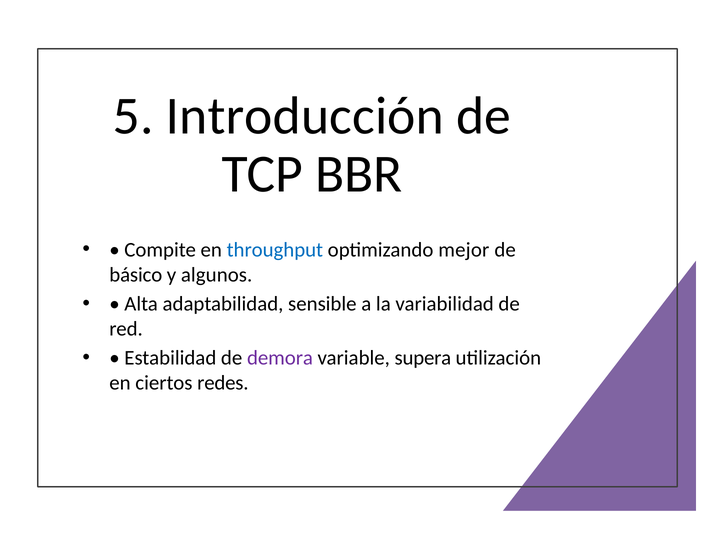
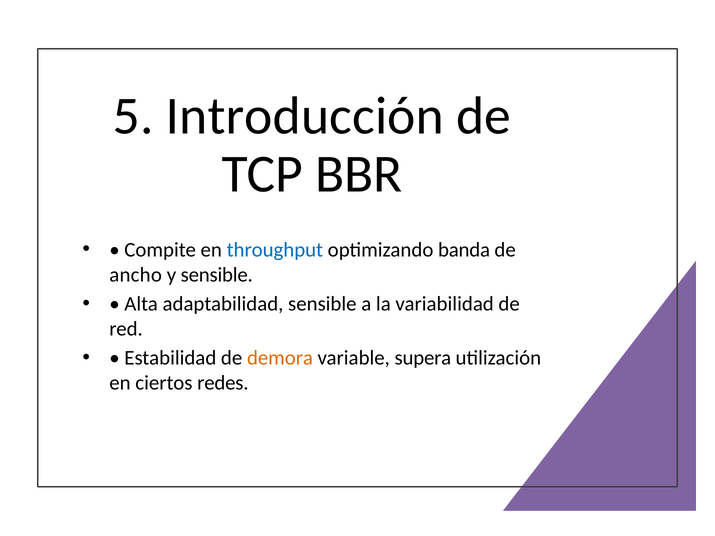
mejor: mejor -> banda
básico: básico -> ancho
y algunos: algunos -> sensible
demora colour: purple -> orange
